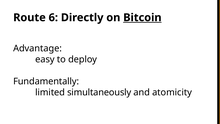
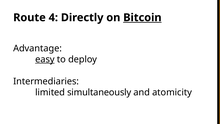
6: 6 -> 4
easy underline: none -> present
Fundamentally: Fundamentally -> Intermediaries
